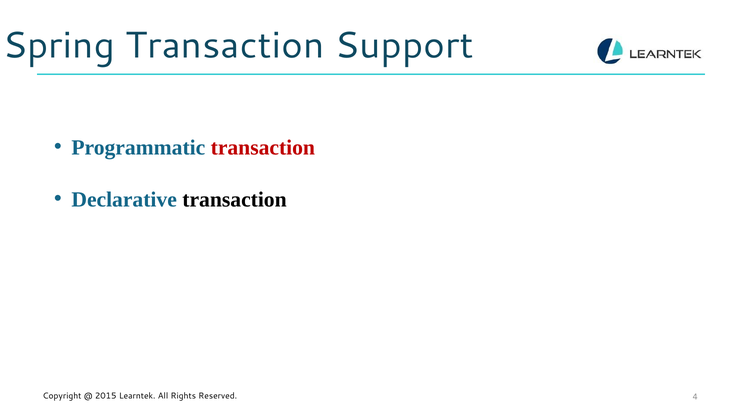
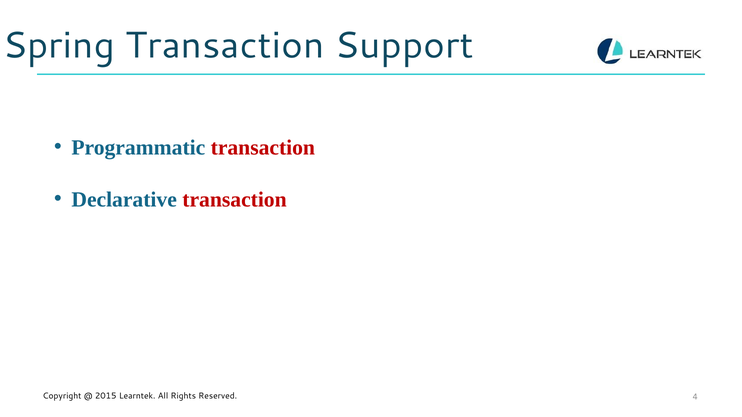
transaction at (235, 200) colour: black -> red
